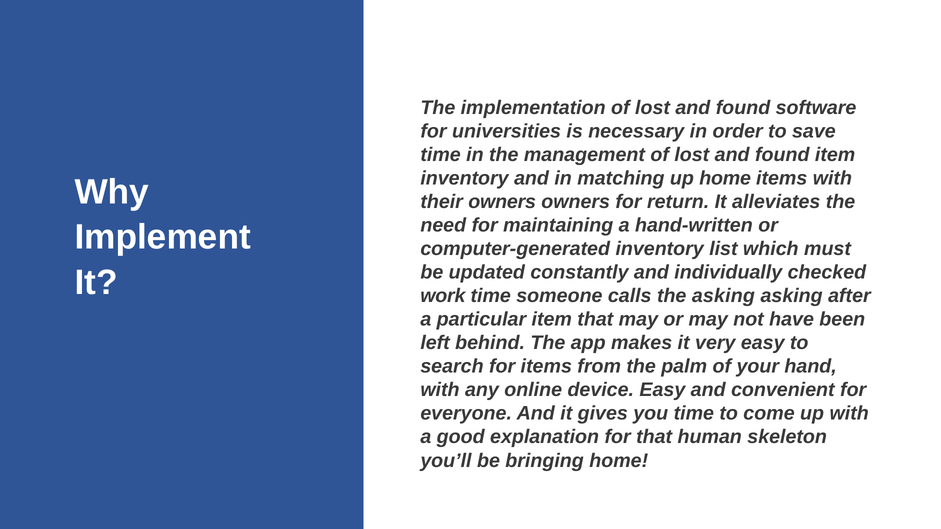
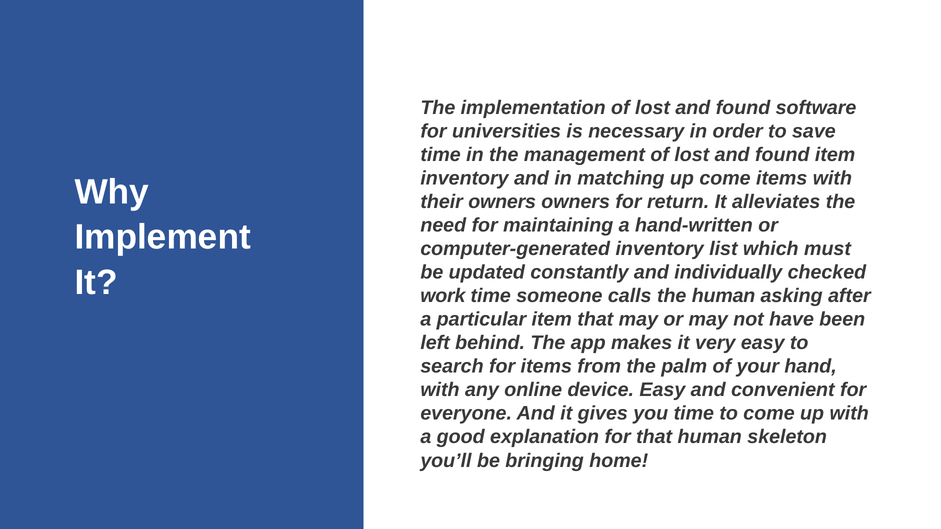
up home: home -> come
the asking: asking -> human
